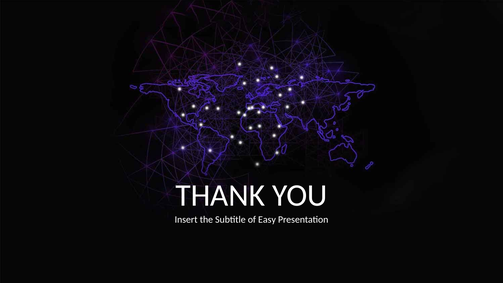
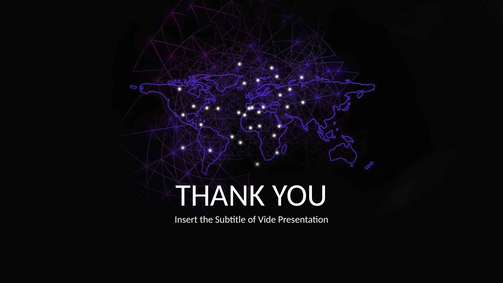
Easy: Easy -> Vide
